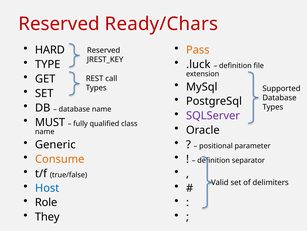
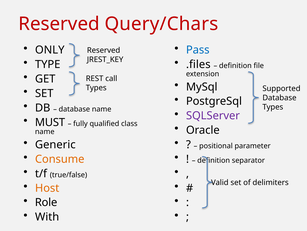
Ready/Chars: Ready/Chars -> Query/Chars
HARD: HARD -> ONLY
Pass colour: orange -> blue
.luck: .luck -> .files
Host colour: blue -> orange
They: They -> With
